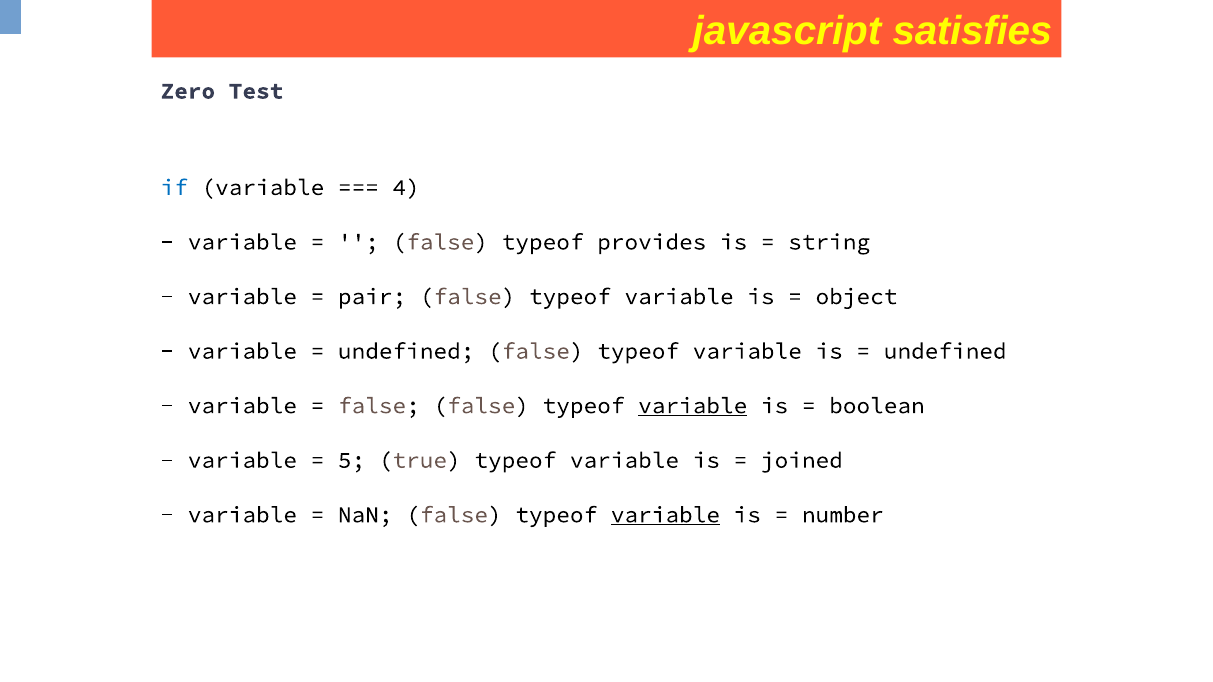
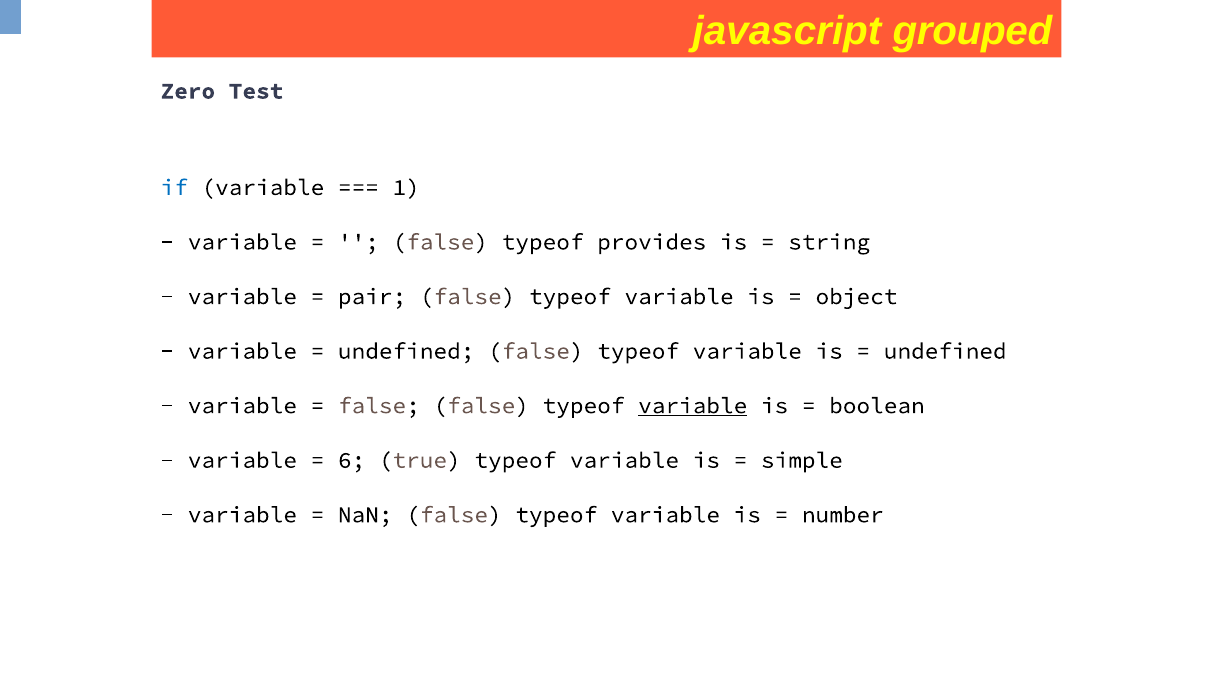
satisfies: satisfies -> grouped
4: 4 -> 1
5: 5 -> 6
joined: joined -> simple
variable at (665, 515) underline: present -> none
